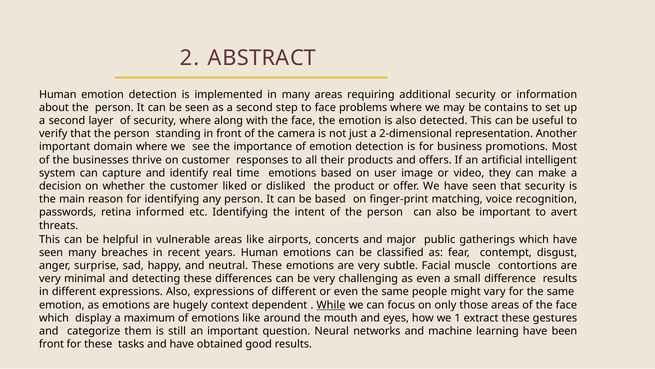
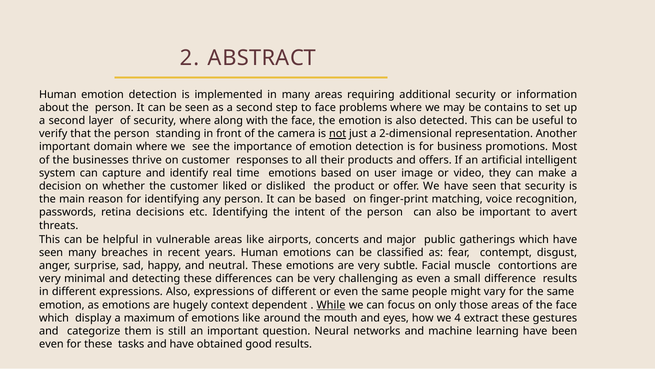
not underline: none -> present
informed: informed -> decisions
1: 1 -> 4
front at (51, 344): front -> even
